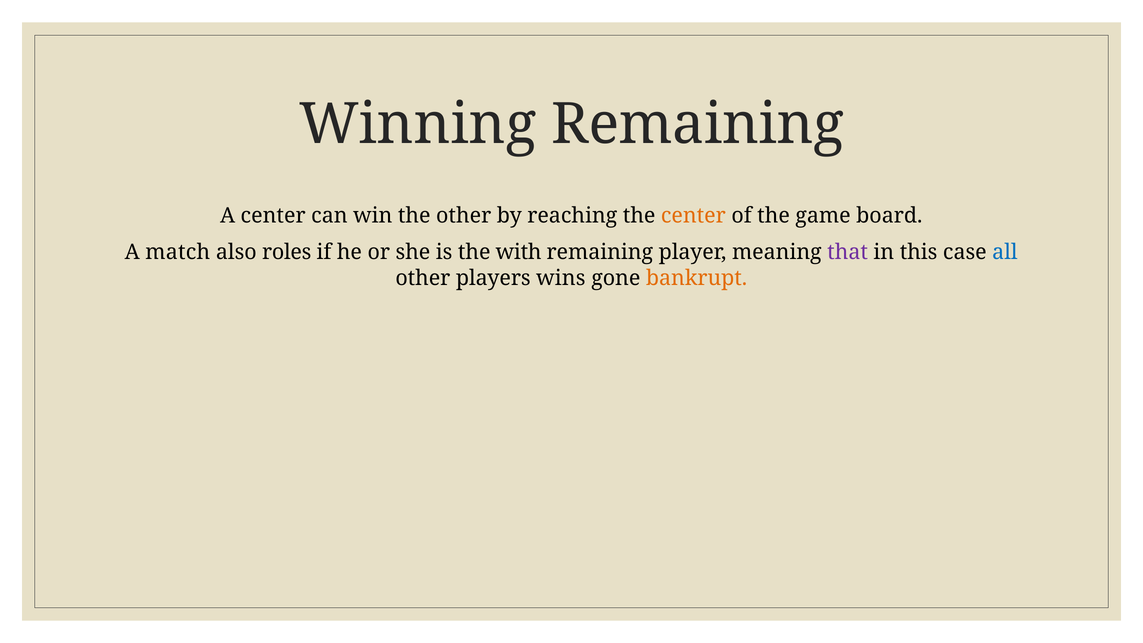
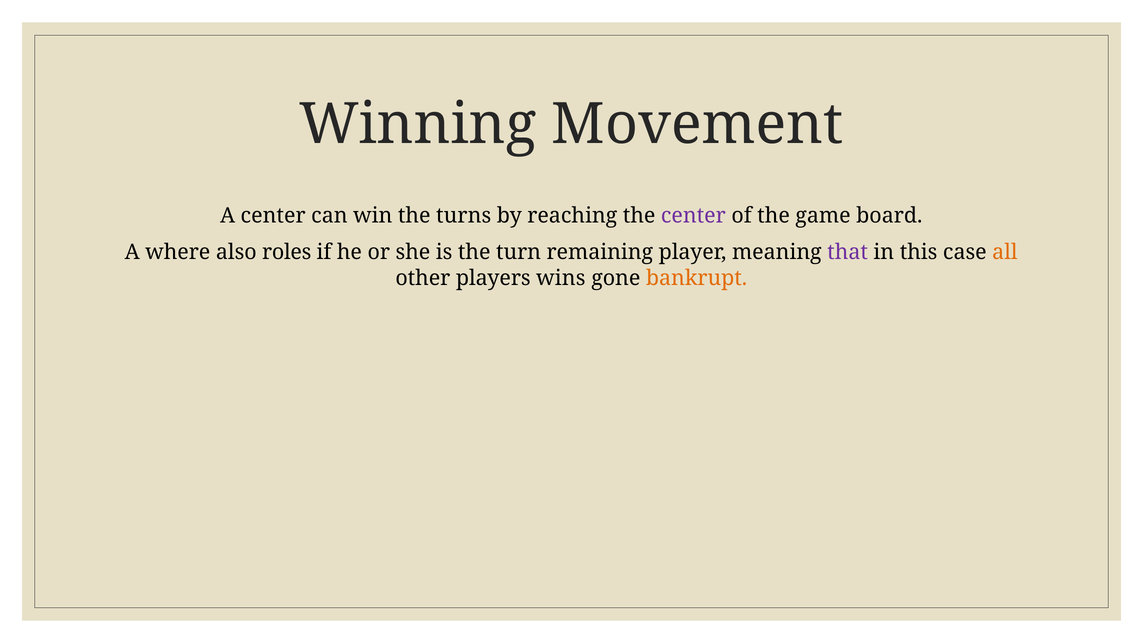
Winning Remaining: Remaining -> Movement
the other: other -> turns
center at (693, 216) colour: orange -> purple
match: match -> where
with: with -> turn
all colour: blue -> orange
